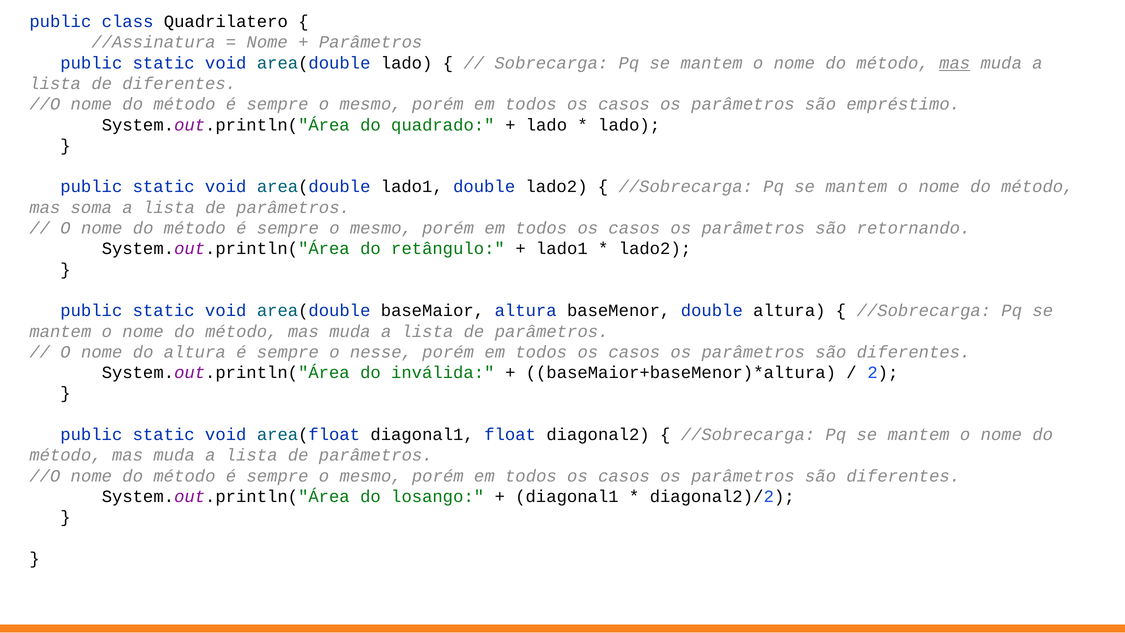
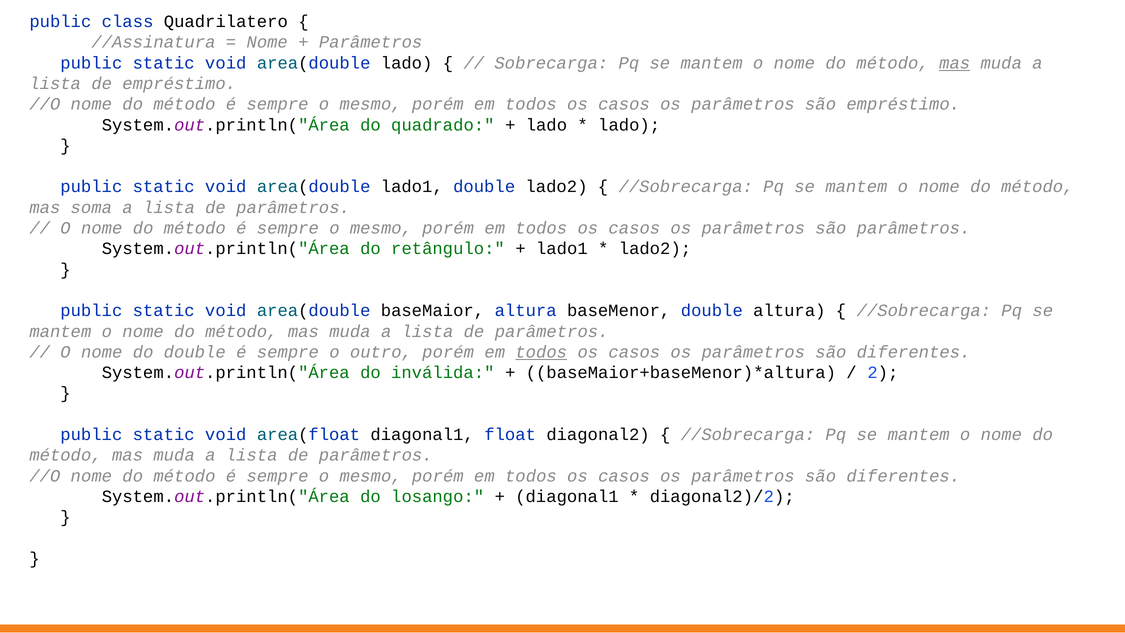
de diferentes: diferentes -> empréstimo
são retornando: retornando -> parâmetros
do altura: altura -> double
nesse: nesse -> outro
todos at (541, 352) underline: none -> present
